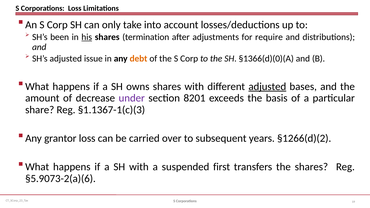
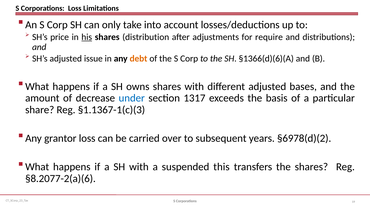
been: been -> price
termination: termination -> distribution
§1366(d)(0)(A: §1366(d)(0)(A -> §1366(d)(6)(A
adjusted at (267, 87) underline: present -> none
under colour: purple -> blue
8201: 8201 -> 1317
§1266(d)(2: §1266(d)(2 -> §6978(d)(2
first: first -> this
§5.9073-2(a)(6: §5.9073-2(a)(6 -> §8.2077-2(a)(6
